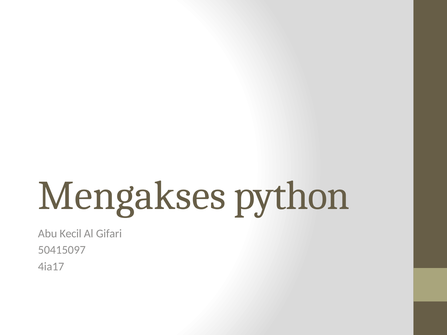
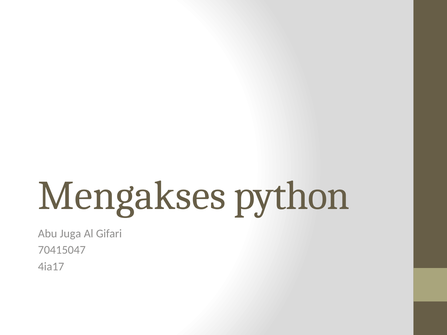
Kecil: Kecil -> Juga
50415097: 50415097 -> 70415047
